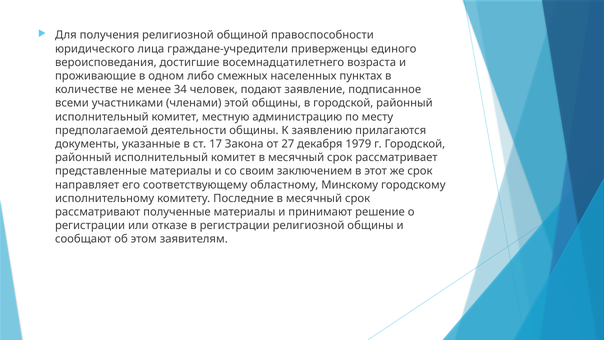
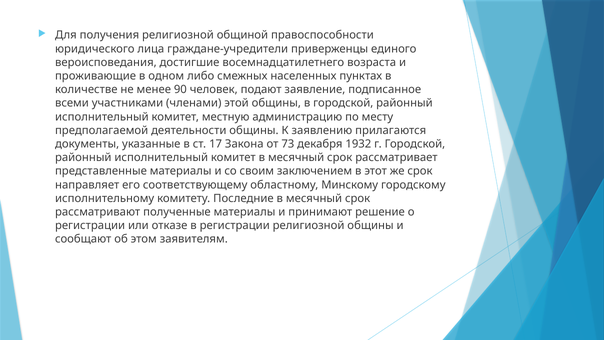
34: 34 -> 90
27: 27 -> 73
1979: 1979 -> 1932
